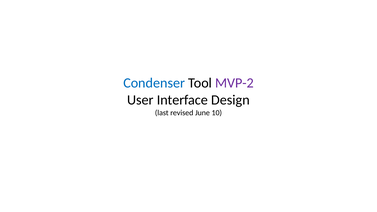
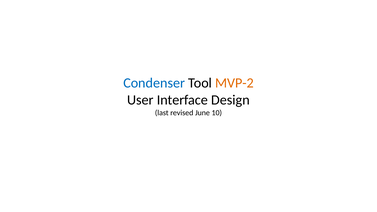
MVP-2 colour: purple -> orange
